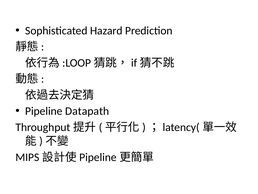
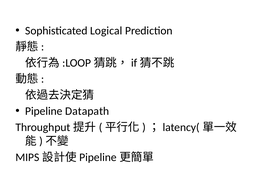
Hazard: Hazard -> Logical
